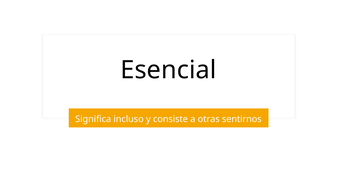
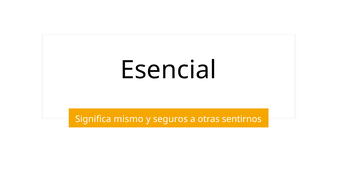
incluso: incluso -> mismo
consiste: consiste -> seguros
